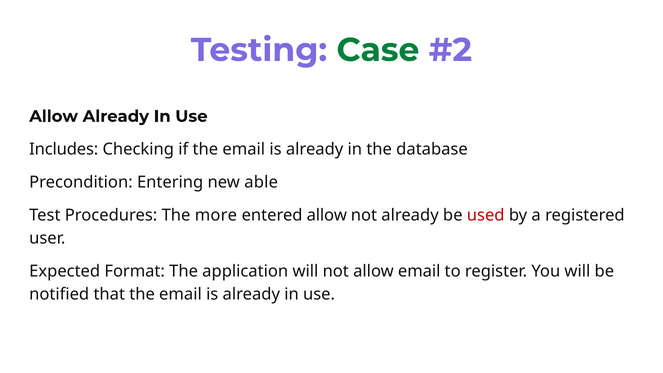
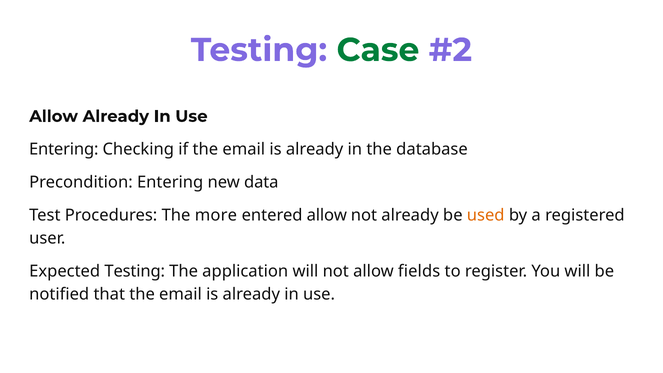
Includes at (64, 149): Includes -> Entering
able: able -> data
used colour: red -> orange
Expected Format: Format -> Testing
allow email: email -> fields
